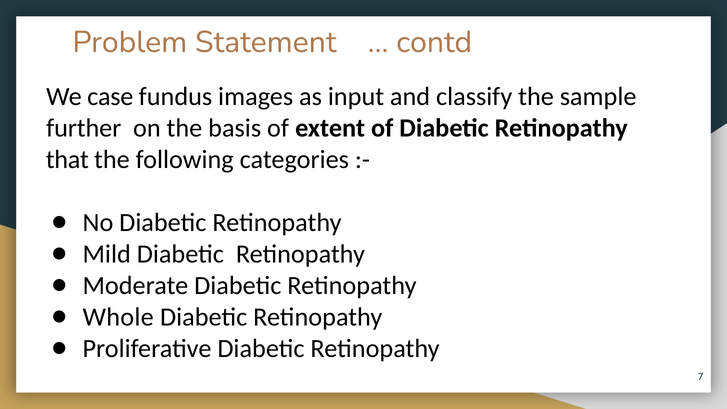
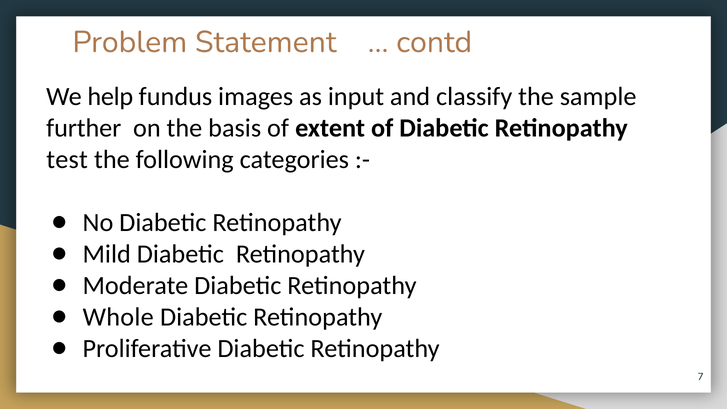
case: case -> help
that: that -> test
